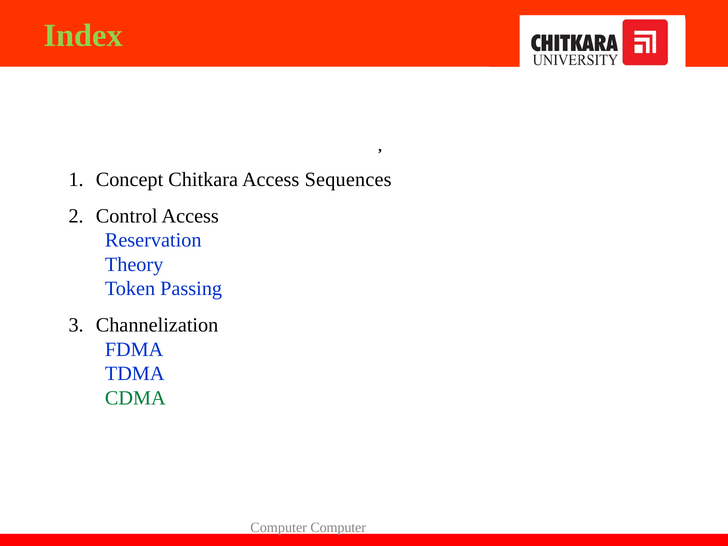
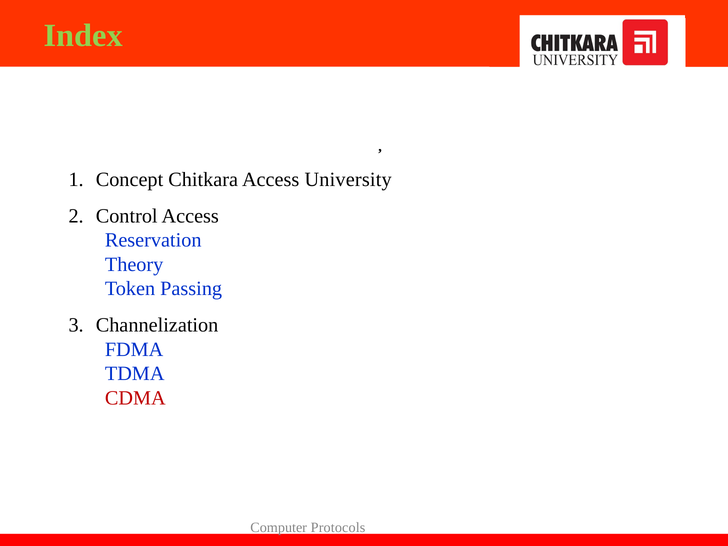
Sequences: Sequences -> University
CDMA colour: green -> red
Computer Computer: Computer -> Protocols
